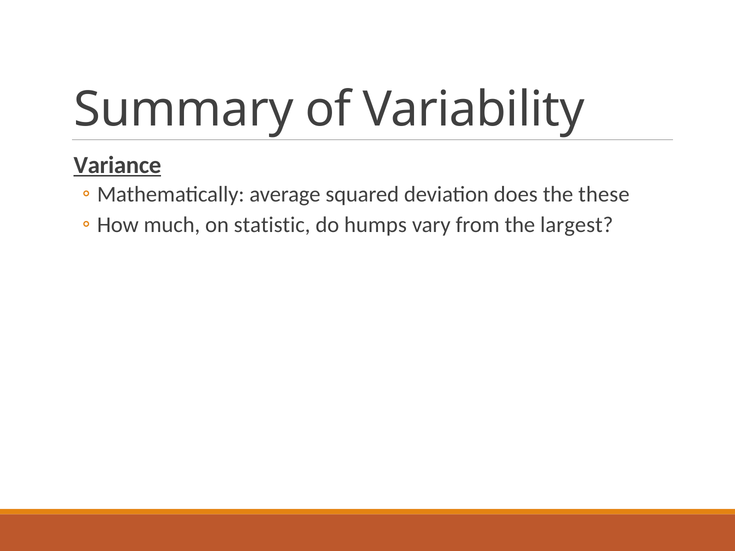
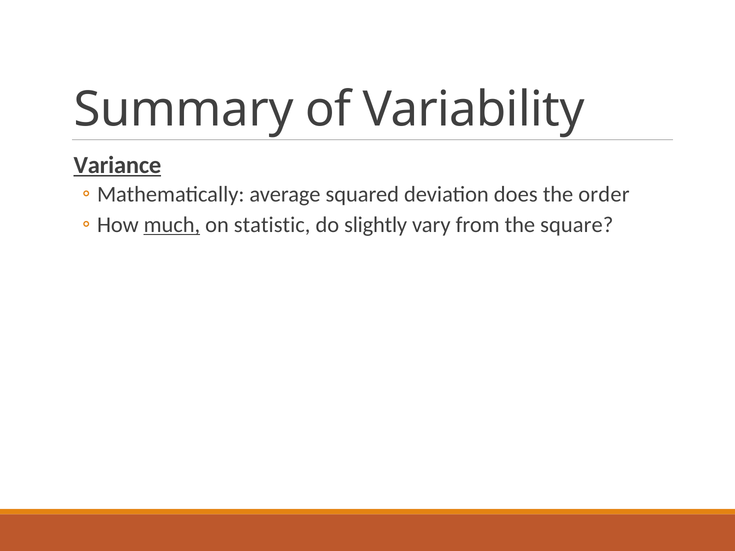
these: these -> order
much underline: none -> present
humps: humps -> slightly
largest: largest -> square
